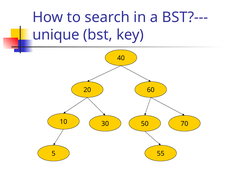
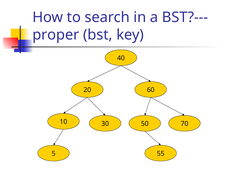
unique: unique -> proper
